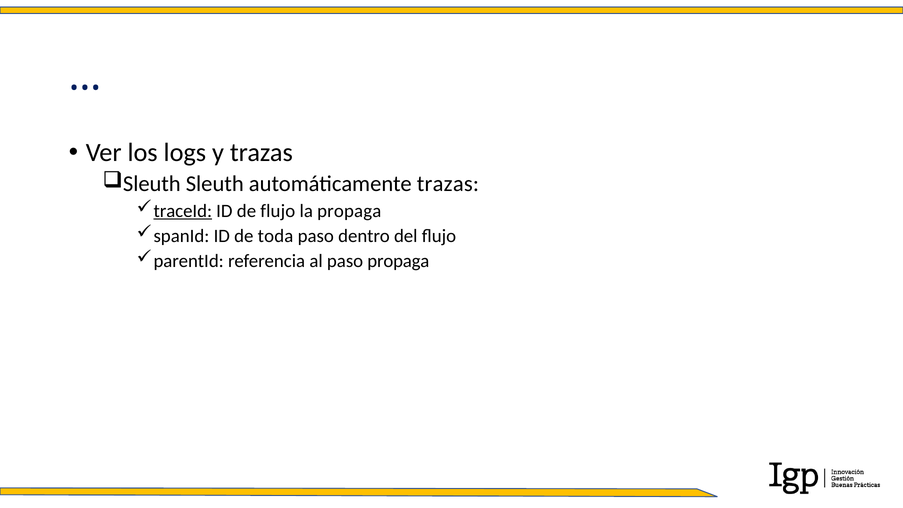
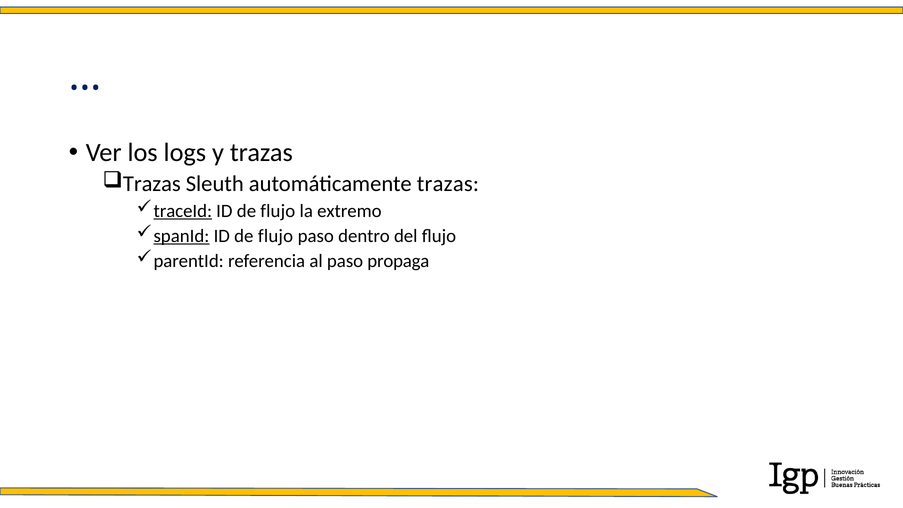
Sleuth at (152, 184): Sleuth -> Trazas
la propaga: propaga -> extremo
spanId underline: none -> present
toda at (276, 236): toda -> flujo
